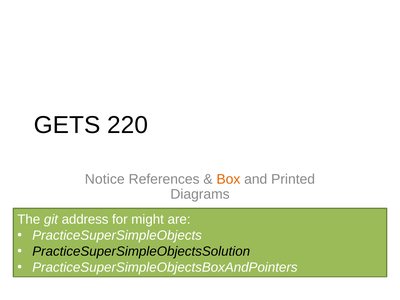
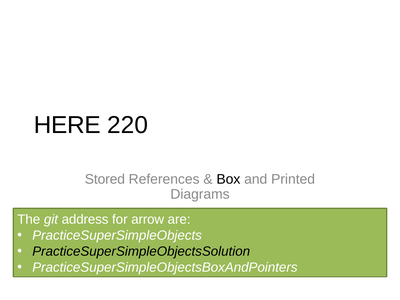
GETS: GETS -> HERE
Notice: Notice -> Stored
Box colour: orange -> black
might: might -> arrow
